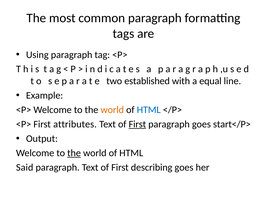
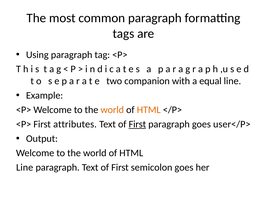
established: established -> companion
HTML at (149, 110) colour: blue -> orange
start</P>: start</P> -> user</P>
the at (74, 153) underline: present -> none
Said at (25, 168): Said -> Line
describing: describing -> semicolon
